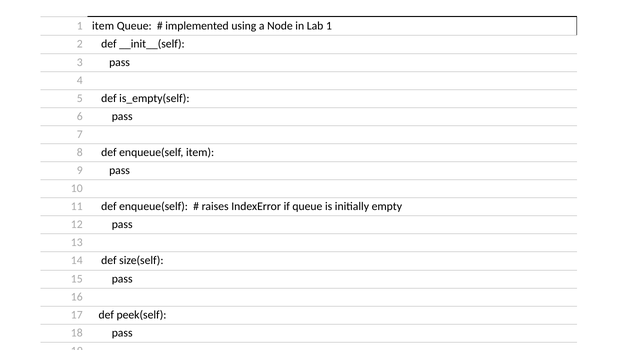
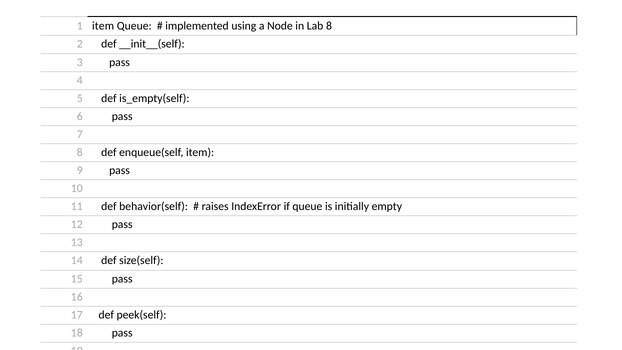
Lab 1: 1 -> 8
11 def enqueue(self: enqueue(self -> behavior(self
